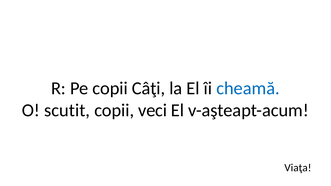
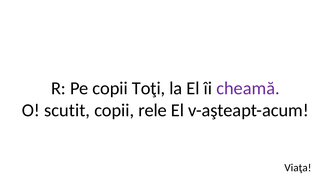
Câţi: Câţi -> Toţi
cheamă colour: blue -> purple
veci: veci -> rele
